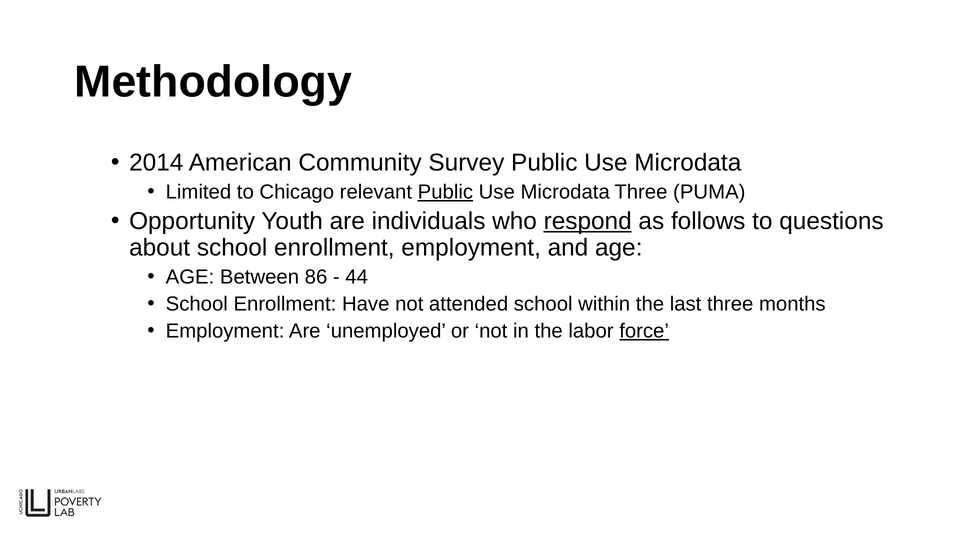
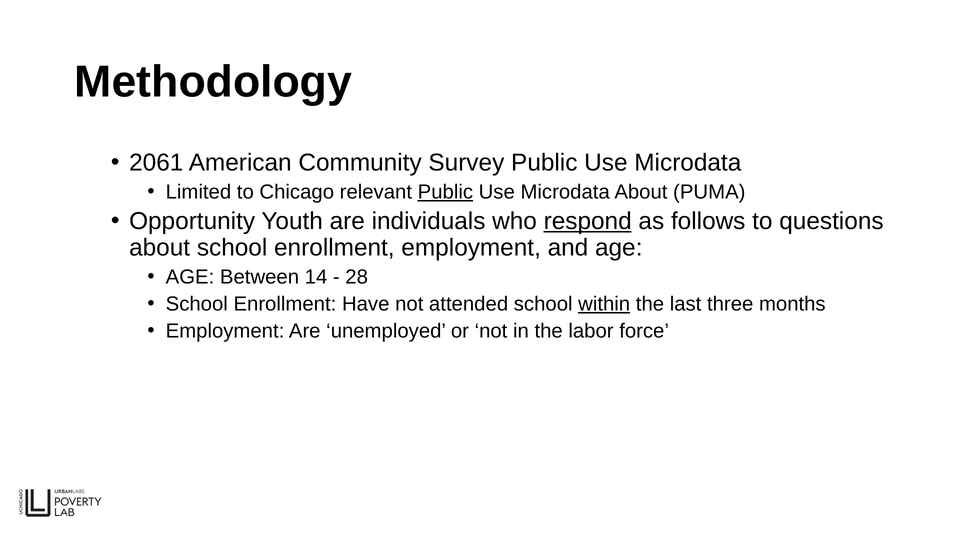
2014: 2014 -> 2061
Microdata Three: Three -> About
86: 86 -> 14
44: 44 -> 28
within underline: none -> present
force underline: present -> none
